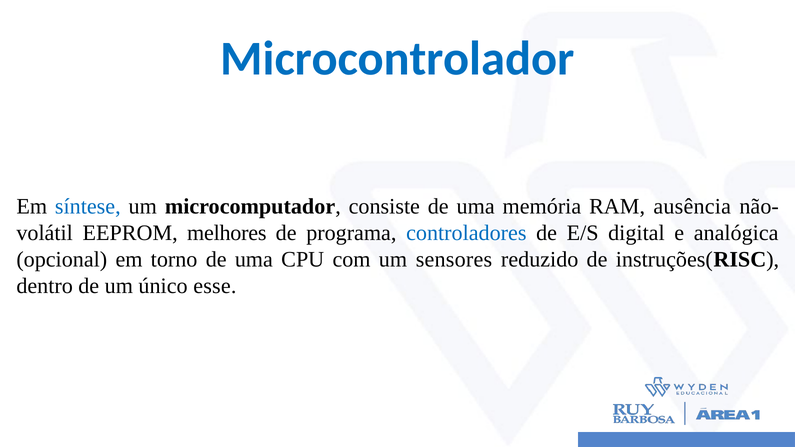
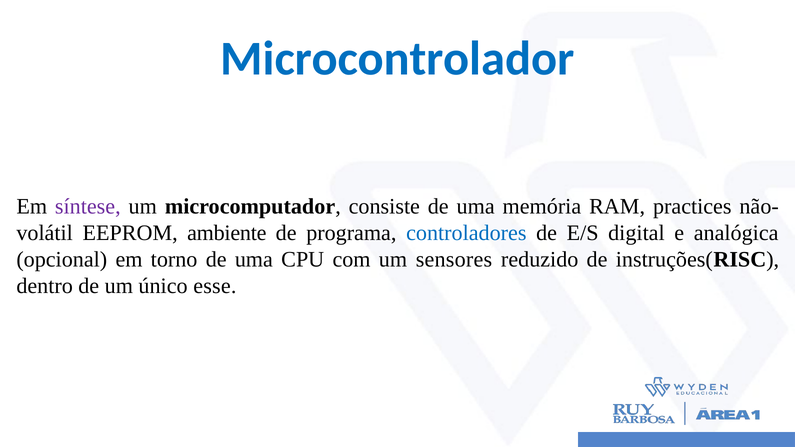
síntese colour: blue -> purple
ausência: ausência -> practices
melhores: melhores -> ambiente
